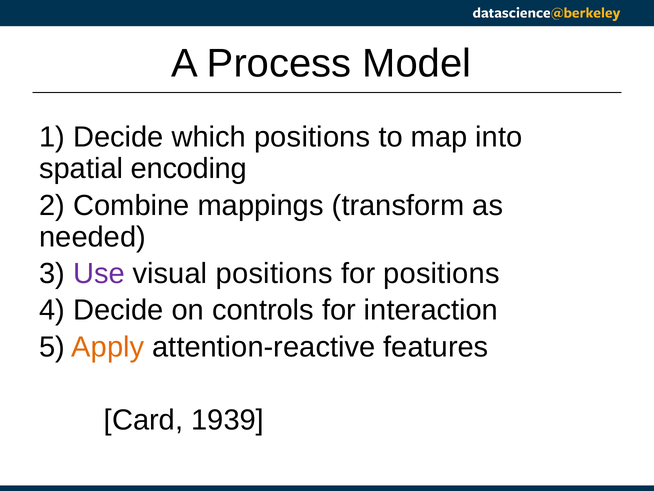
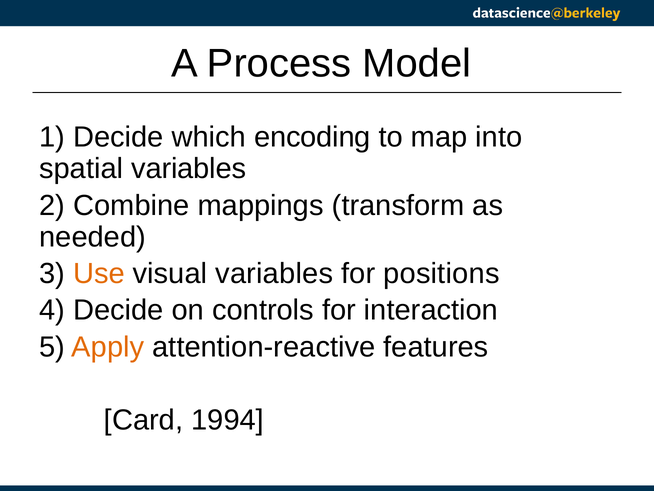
which positions: positions -> encoding
spatial encoding: encoding -> variables
Use colour: purple -> orange
visual positions: positions -> variables
1939: 1939 -> 1994
